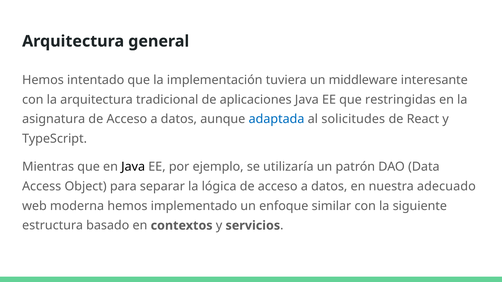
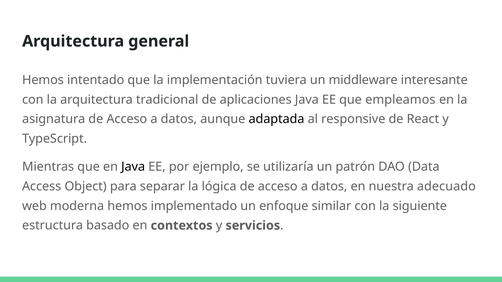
restringidas: restringidas -> empleamos
adaptada colour: blue -> black
solicitudes: solicitudes -> responsive
